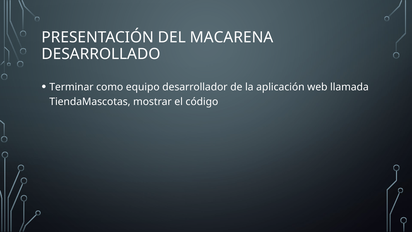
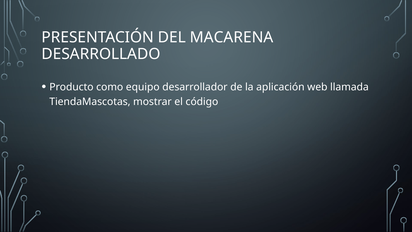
Terminar: Terminar -> Producto
